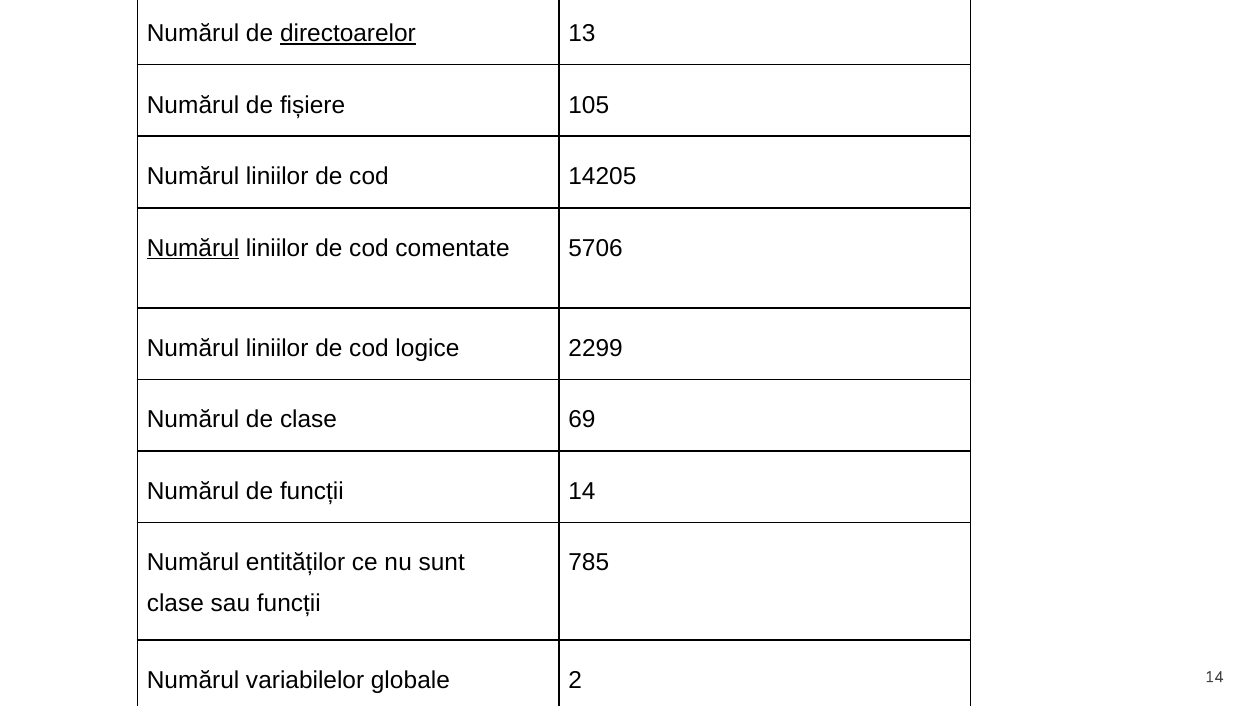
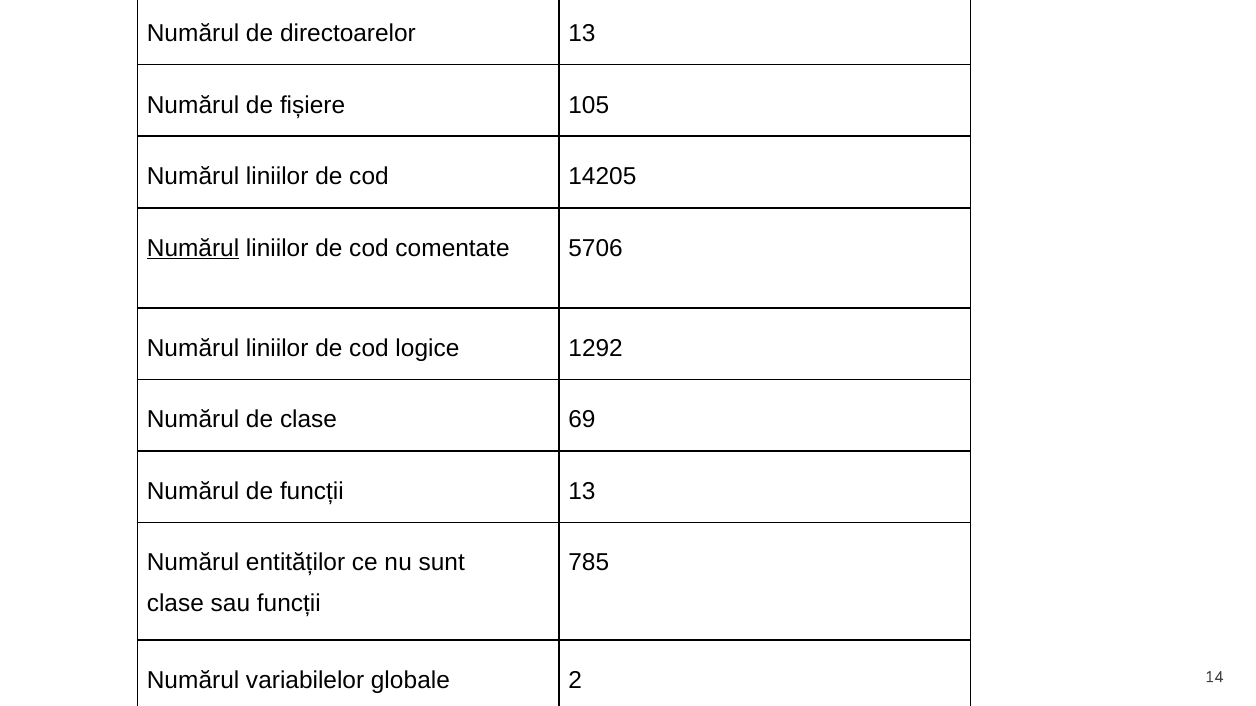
directoarelor underline: present -> none
2299: 2299 -> 1292
funcții 14: 14 -> 13
